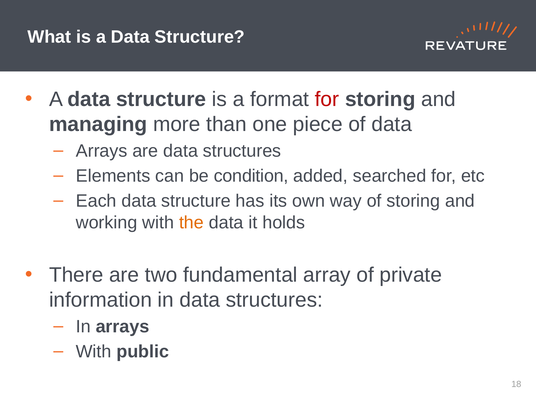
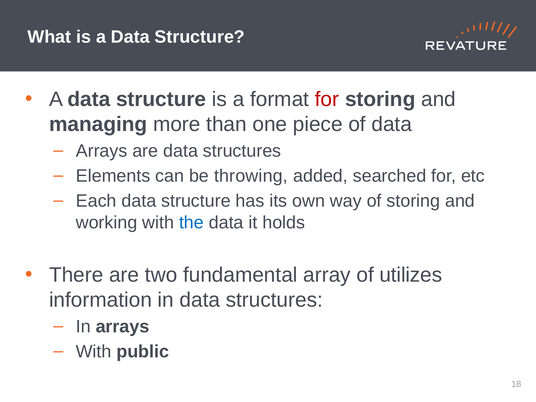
condition: condition -> throwing
the colour: orange -> blue
private: private -> utilizes
